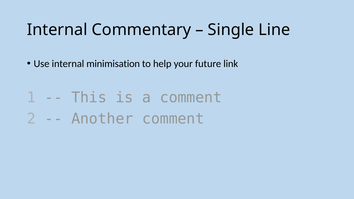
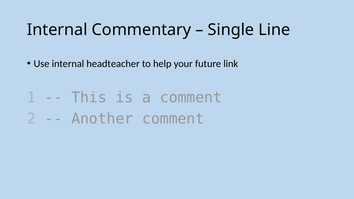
minimisation: minimisation -> headteacher
